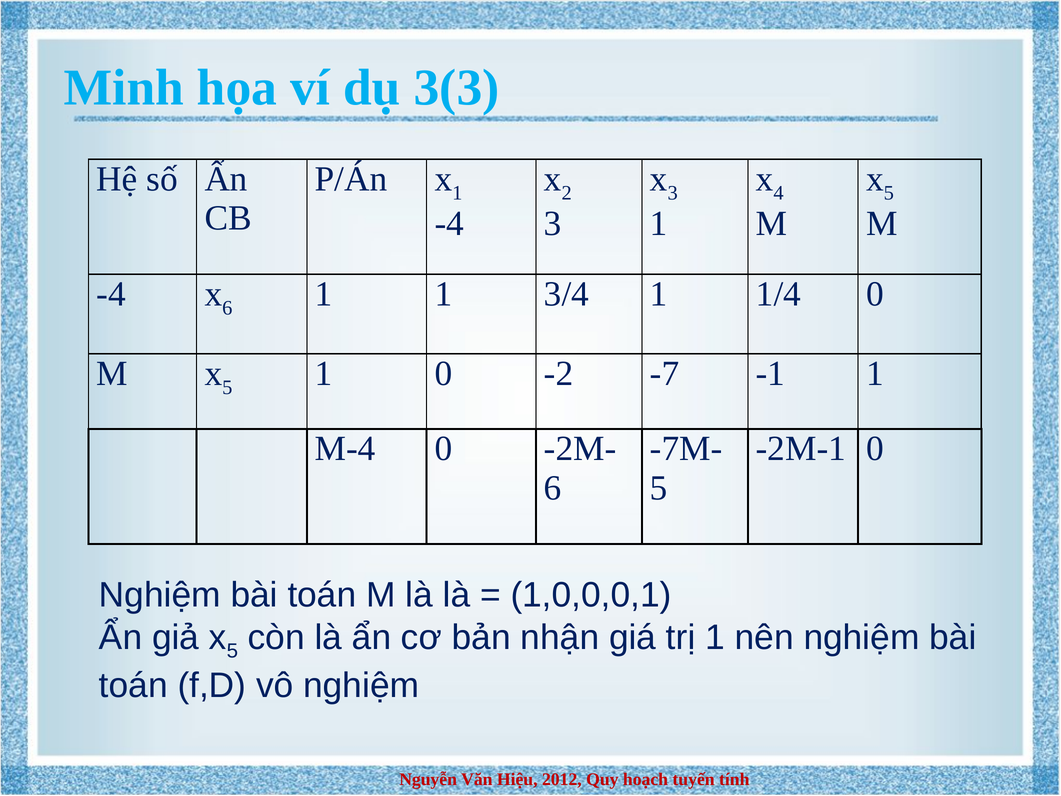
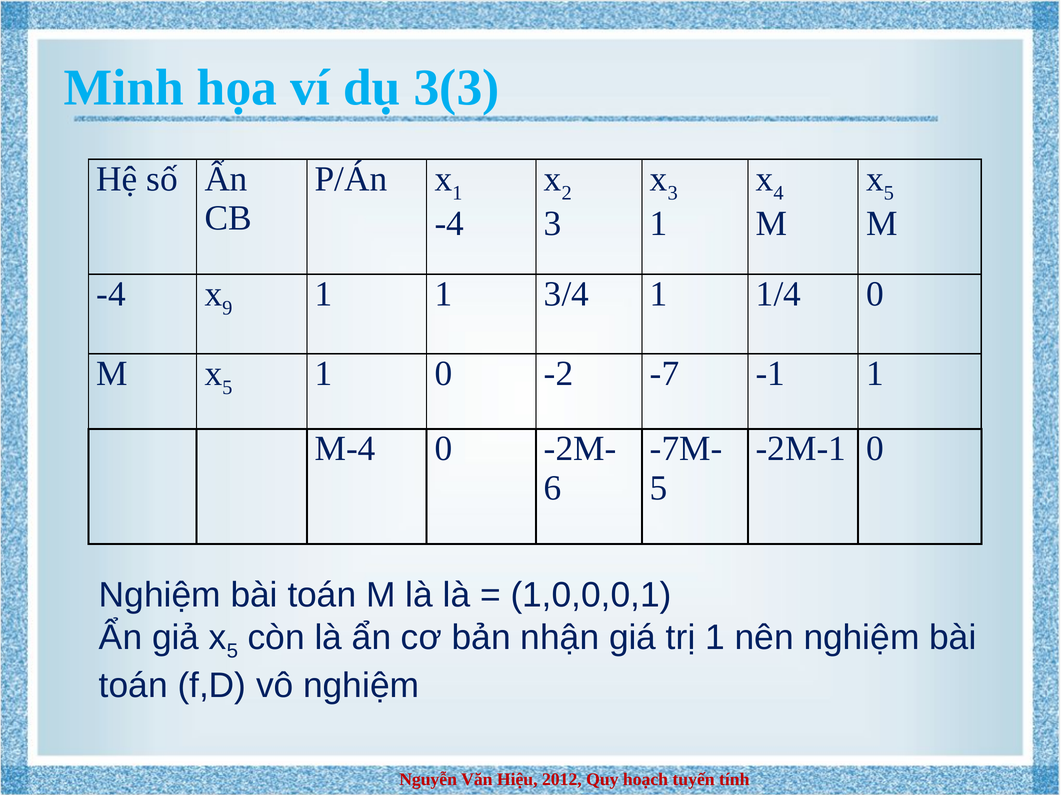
6 at (227, 308): 6 -> 9
